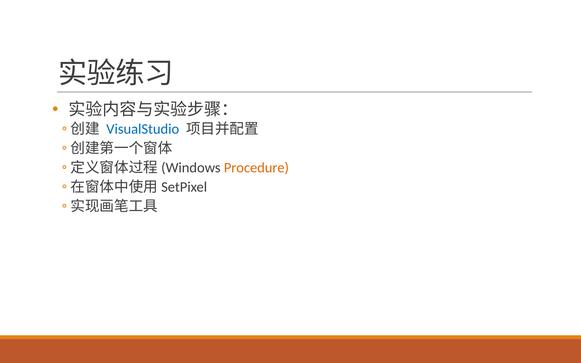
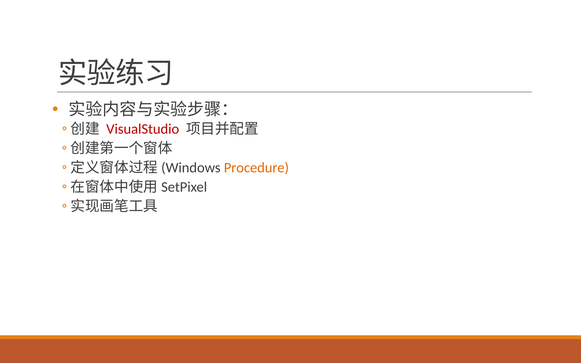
VisualStudio colour: blue -> red
